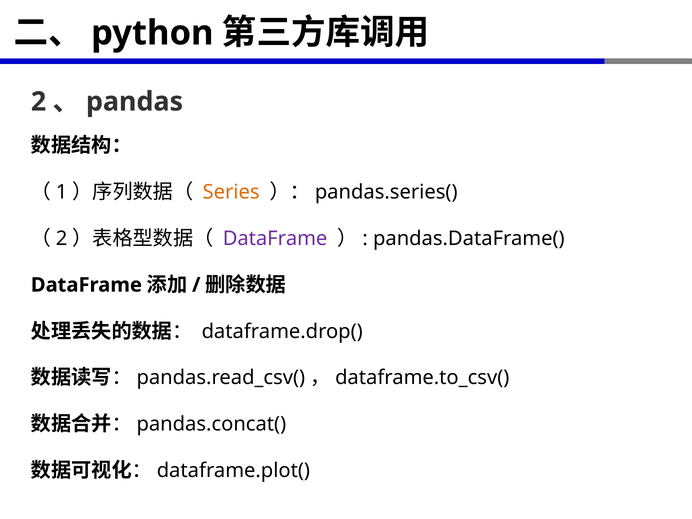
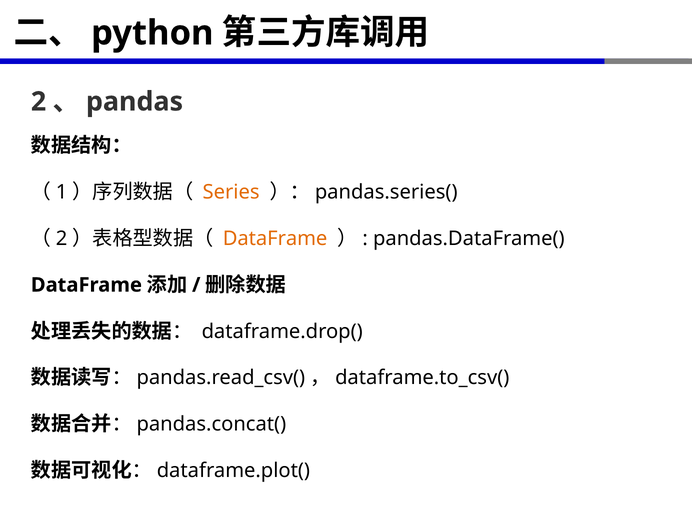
DataFrame at (275, 239) colour: purple -> orange
